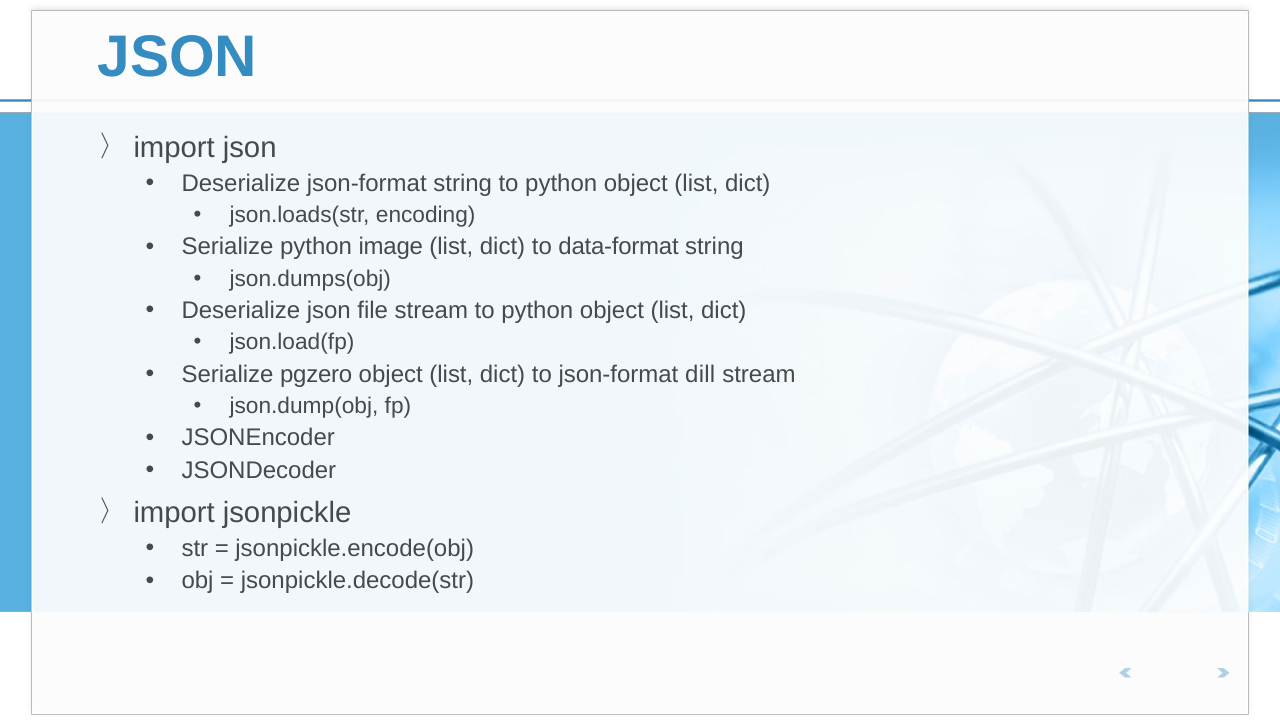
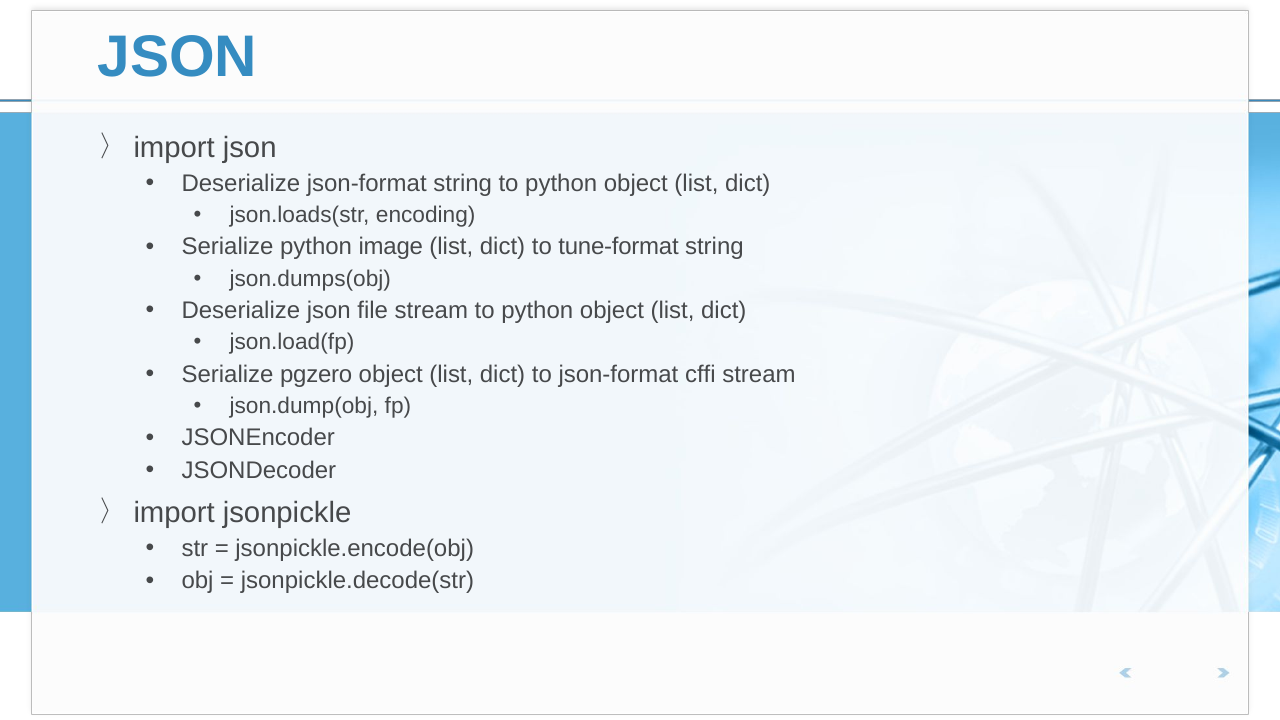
data-format: data-format -> tune-format
dill: dill -> cffi
